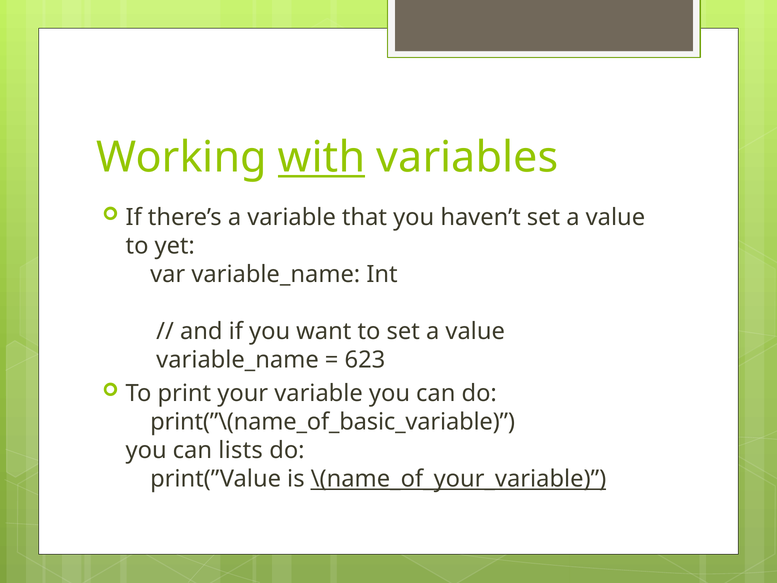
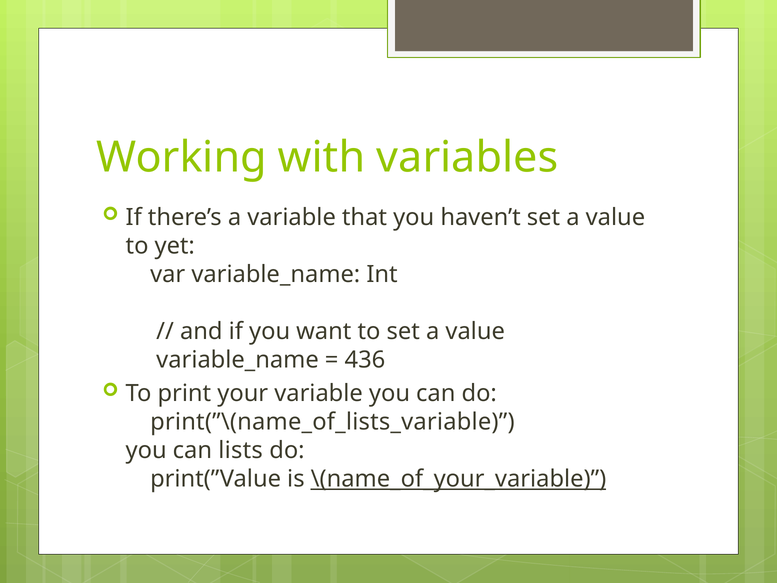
with underline: present -> none
623: 623 -> 436
print(”\(name_of_basic_variable: print(”\(name_of_basic_variable -> print(”\(name_of_lists_variable
